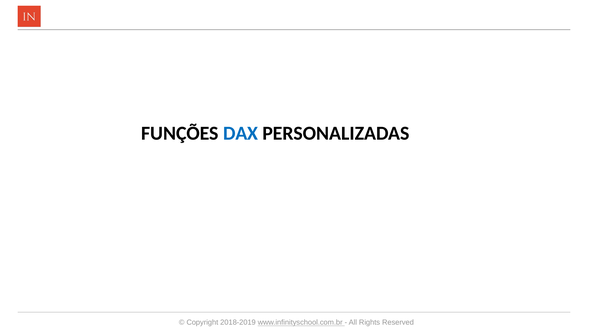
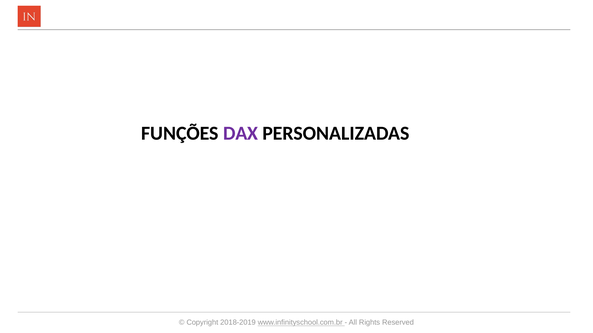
DAX colour: blue -> purple
